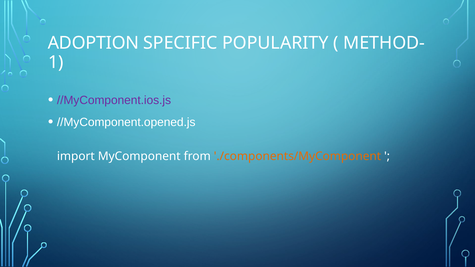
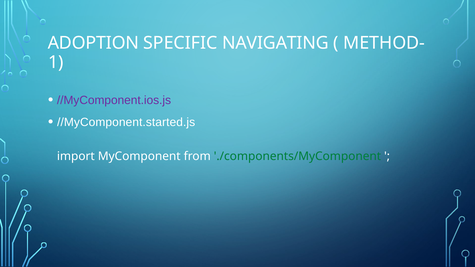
POPULARITY: POPULARITY -> NAVIGATING
//MyComponent.opened.js: //MyComponent.opened.js -> //MyComponent.started.js
./components/MyComponent colour: orange -> green
